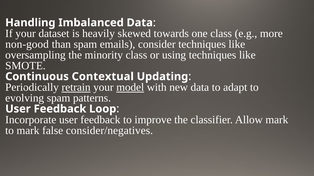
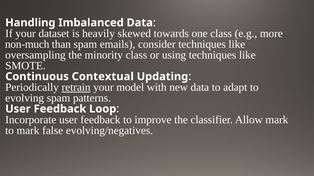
non-good: non-good -> non-much
model underline: present -> none
consider/negatives: consider/negatives -> evolving/negatives
